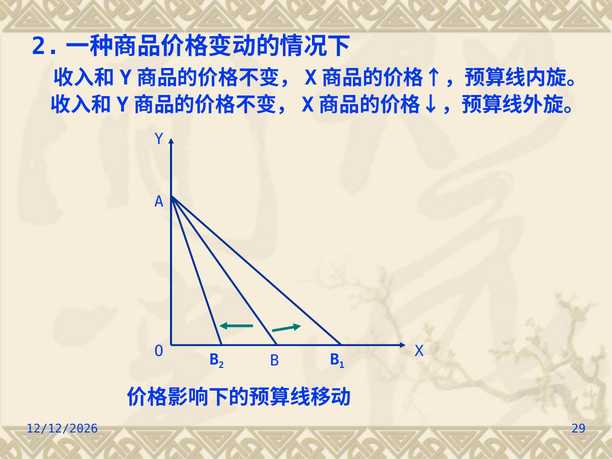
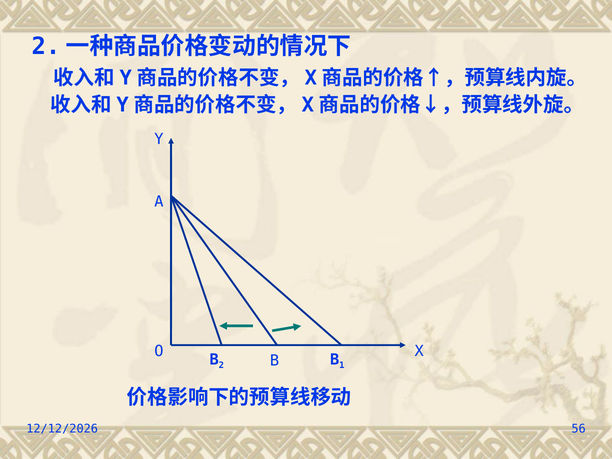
29: 29 -> 56
